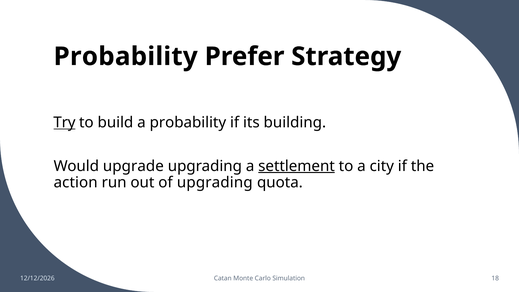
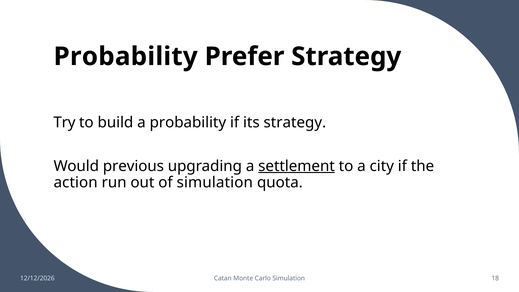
Try underline: present -> none
its building: building -> strategy
upgrade: upgrade -> previous
of upgrading: upgrading -> simulation
